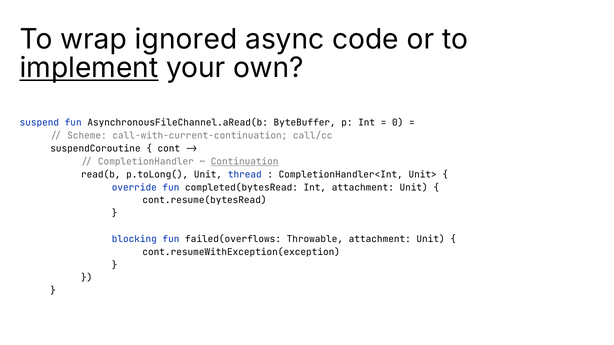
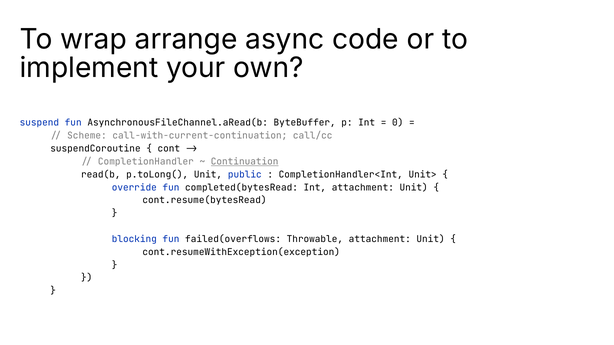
ignored: ignored -> arrange
implement underline: present -> none
thread: thread -> public
